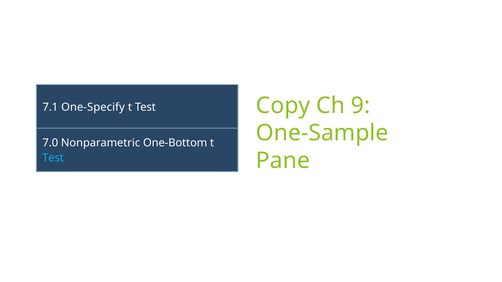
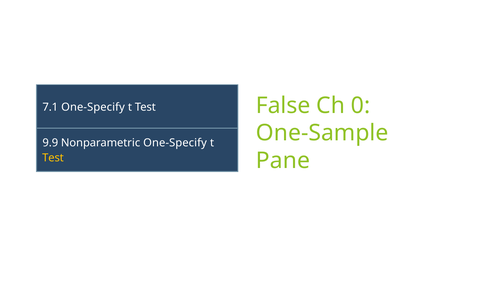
Copy: Copy -> False
9: 9 -> 0
7.0: 7.0 -> 9.9
Nonparametric One-Bottom: One-Bottom -> One-Specify
Test at (53, 158) colour: light blue -> yellow
